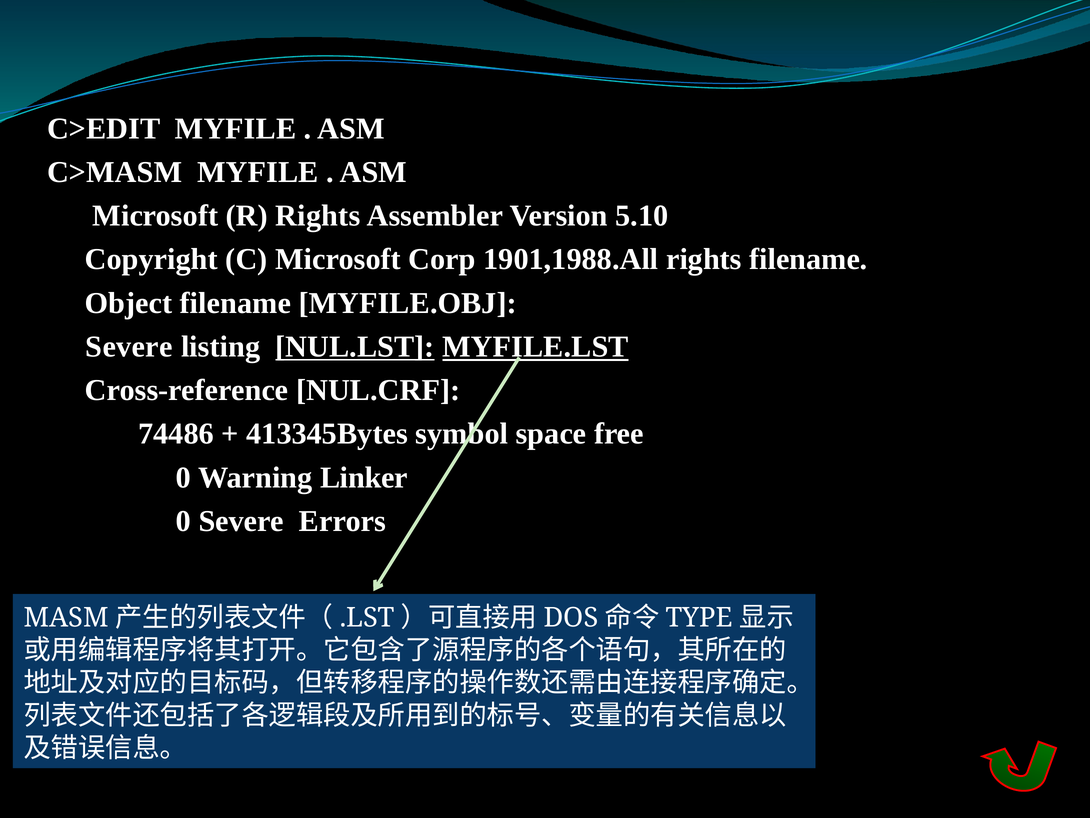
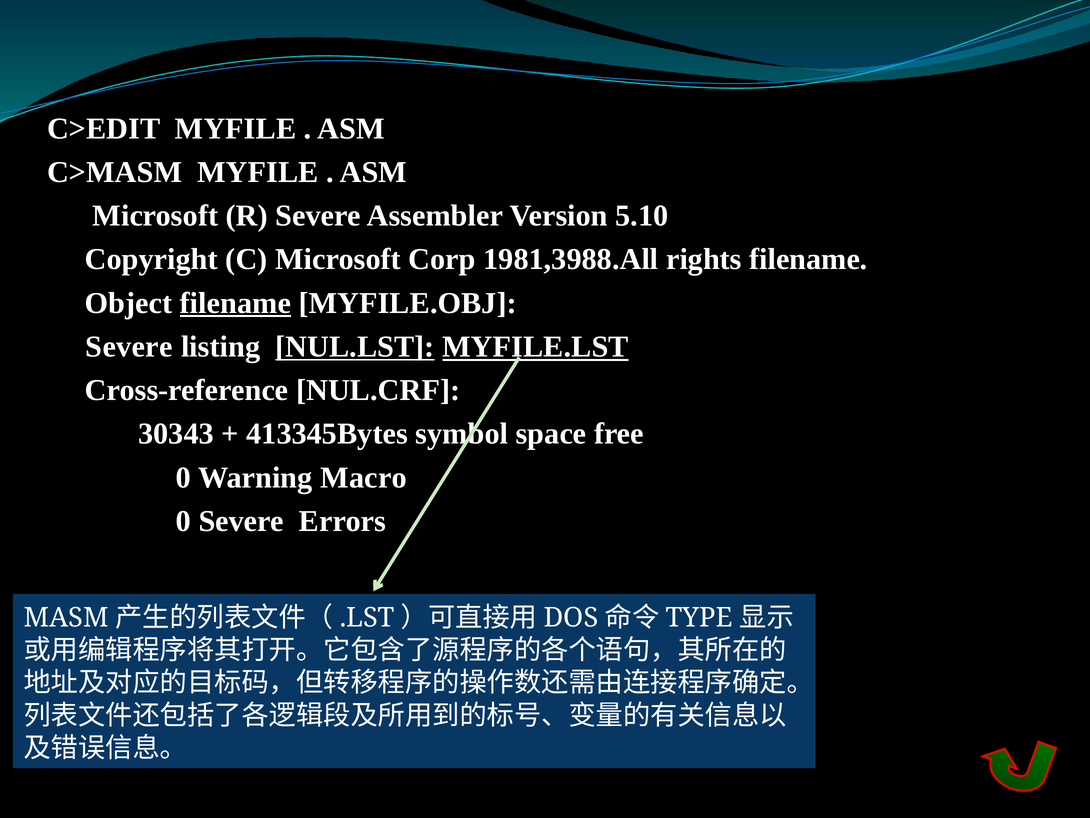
R Rights: Rights -> Severe
1901,1988.All: 1901,1988.All -> 1981,3988.All
filename at (235, 303) underline: none -> present
74486: 74486 -> 30343
Linker: Linker -> Macro
